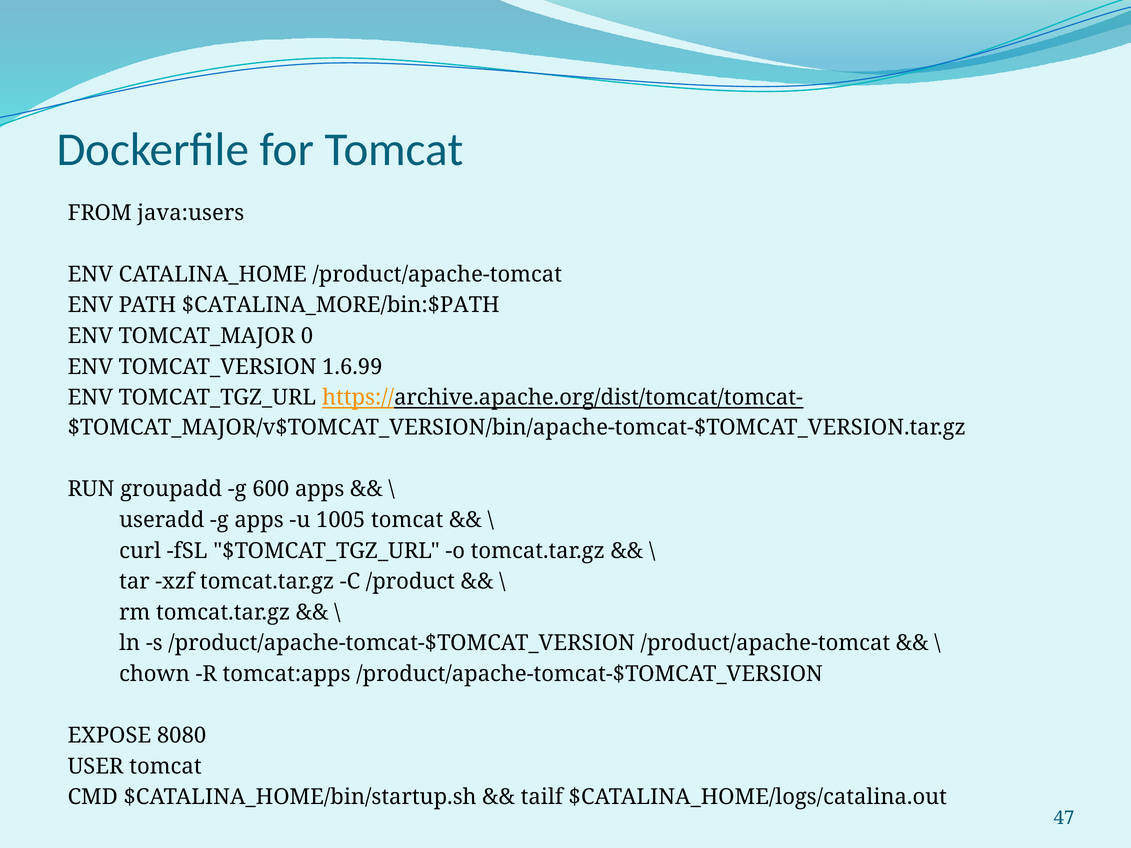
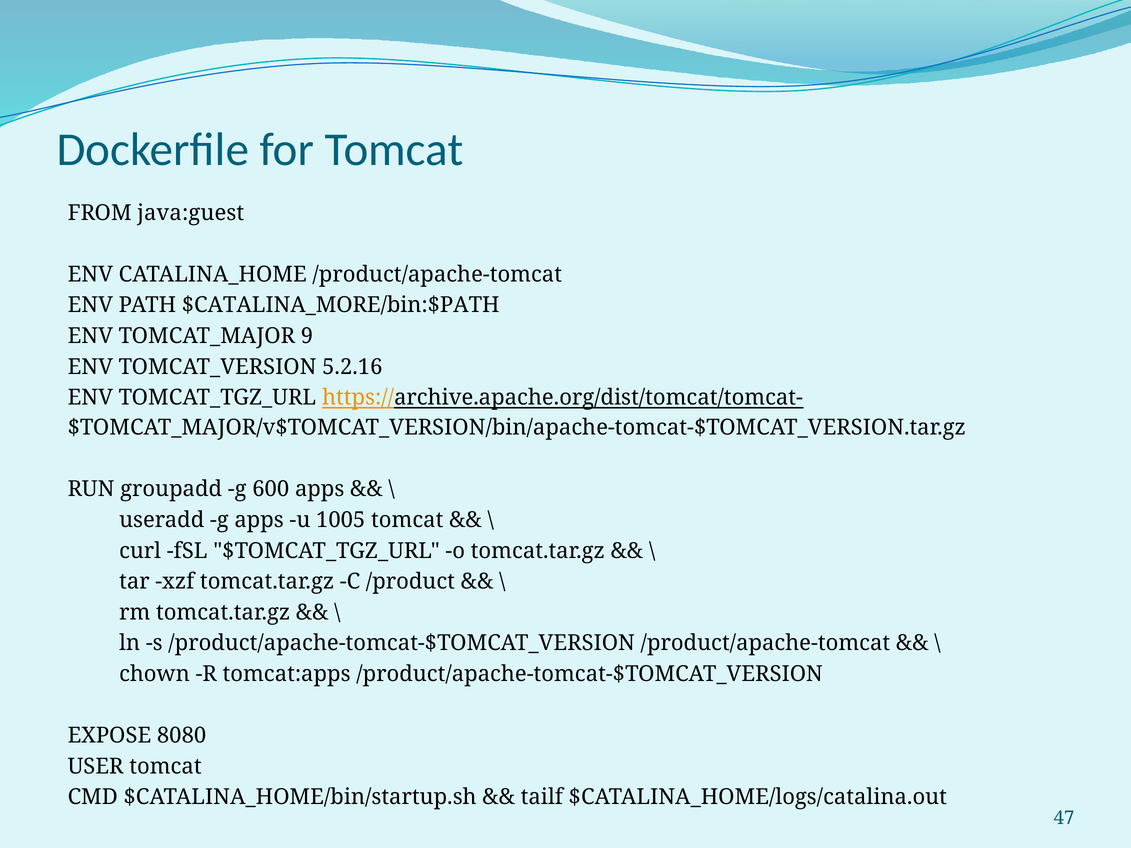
java:users: java:users -> java:guest
0: 0 -> 9
1.6.99: 1.6.99 -> 5.2.16
